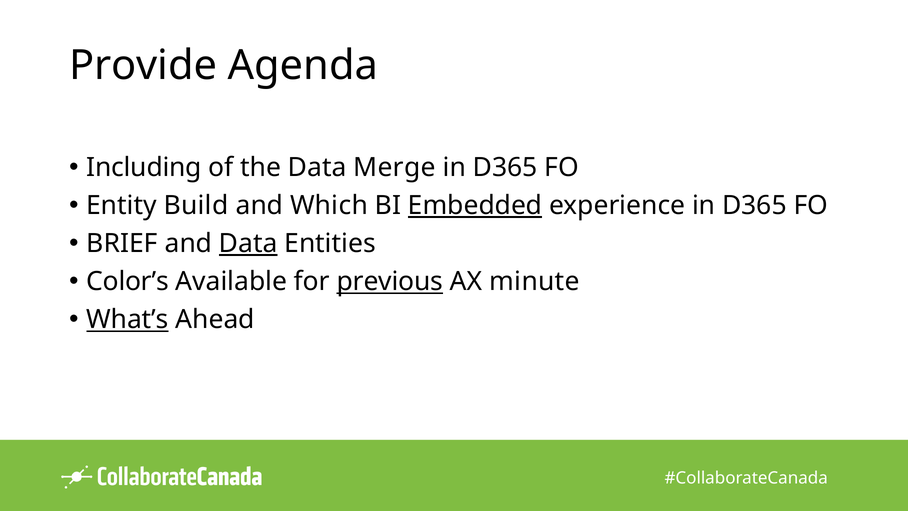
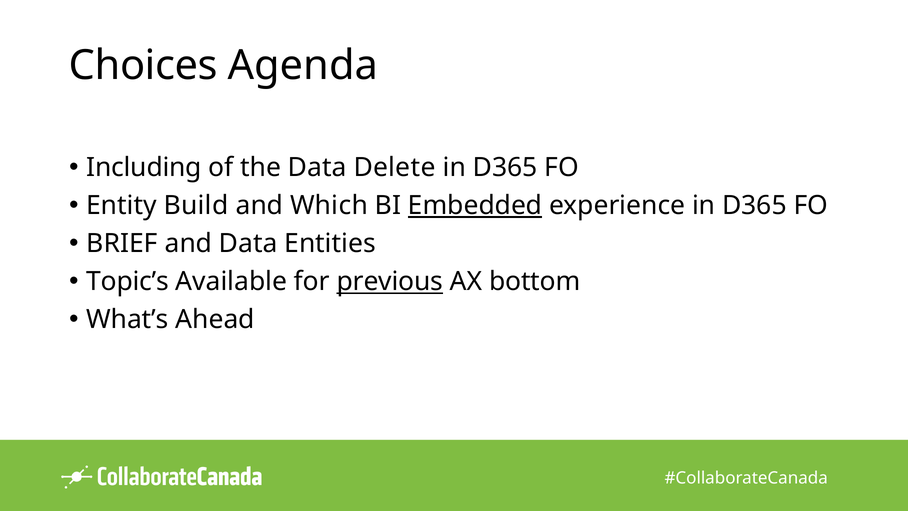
Provide: Provide -> Choices
Merge: Merge -> Delete
Data at (248, 243) underline: present -> none
Color’s: Color’s -> Topic’s
minute: minute -> bottom
What’s underline: present -> none
